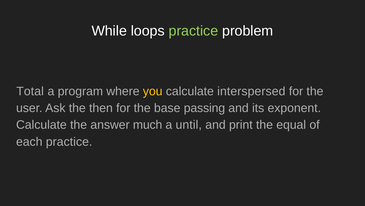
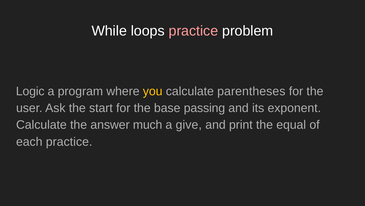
practice at (193, 31) colour: light green -> pink
Total: Total -> Logic
interspersed: interspersed -> parentheses
then: then -> start
until: until -> give
